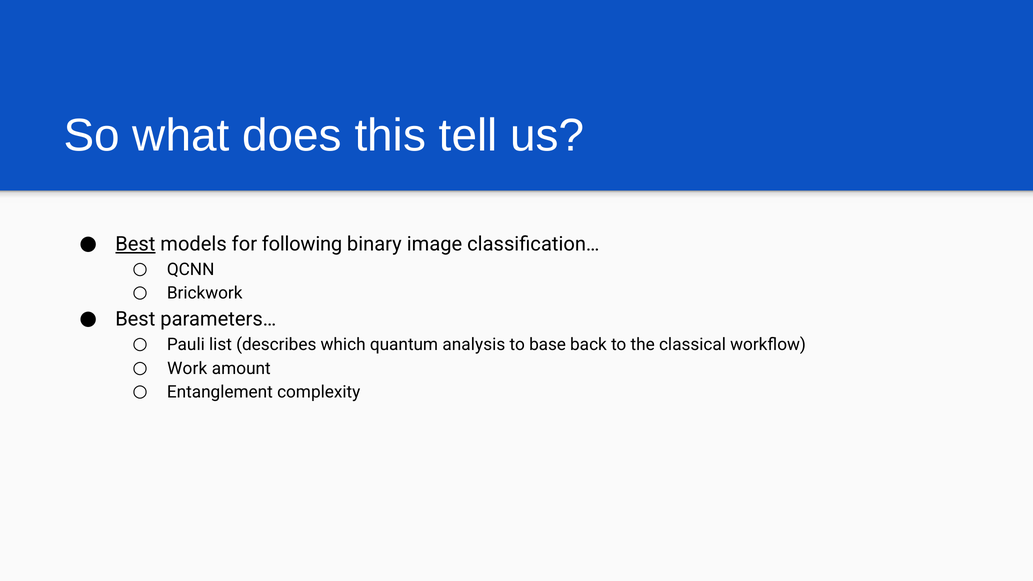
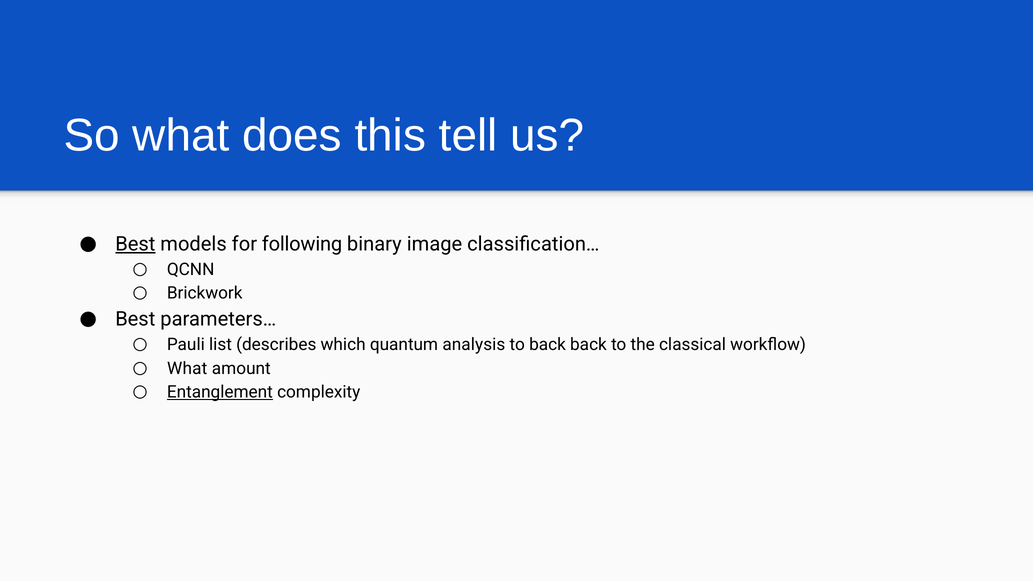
to base: base -> back
Work at (187, 368): Work -> What
Entanglement underline: none -> present
